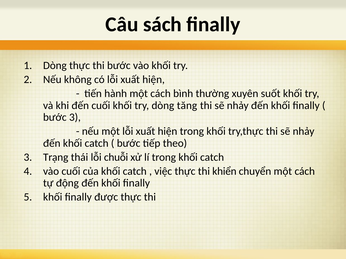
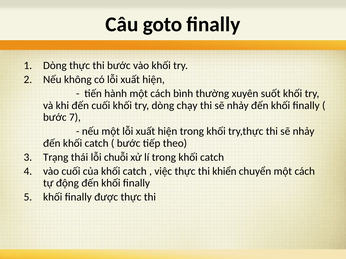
sách: sách -> goto
tăng: tăng -> chạy
bước 3: 3 -> 7
